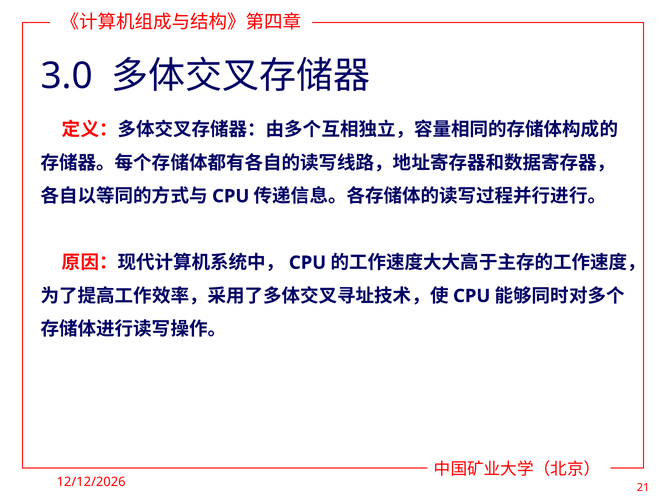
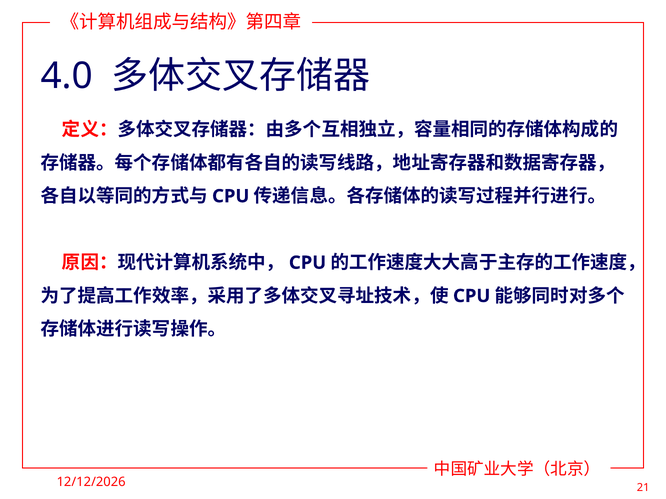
3.0: 3.0 -> 4.0
